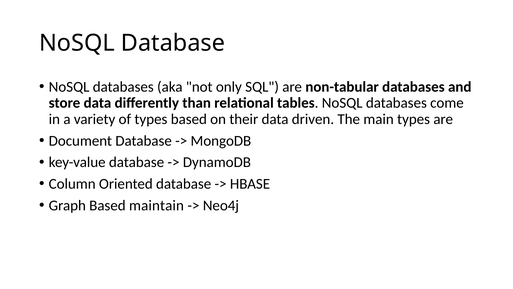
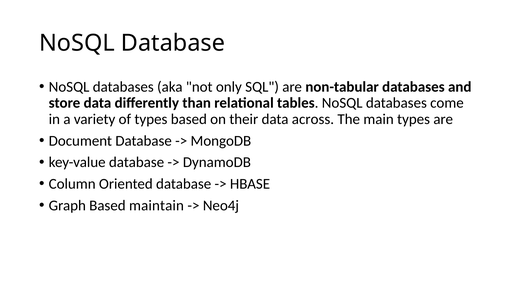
driven: driven -> across
